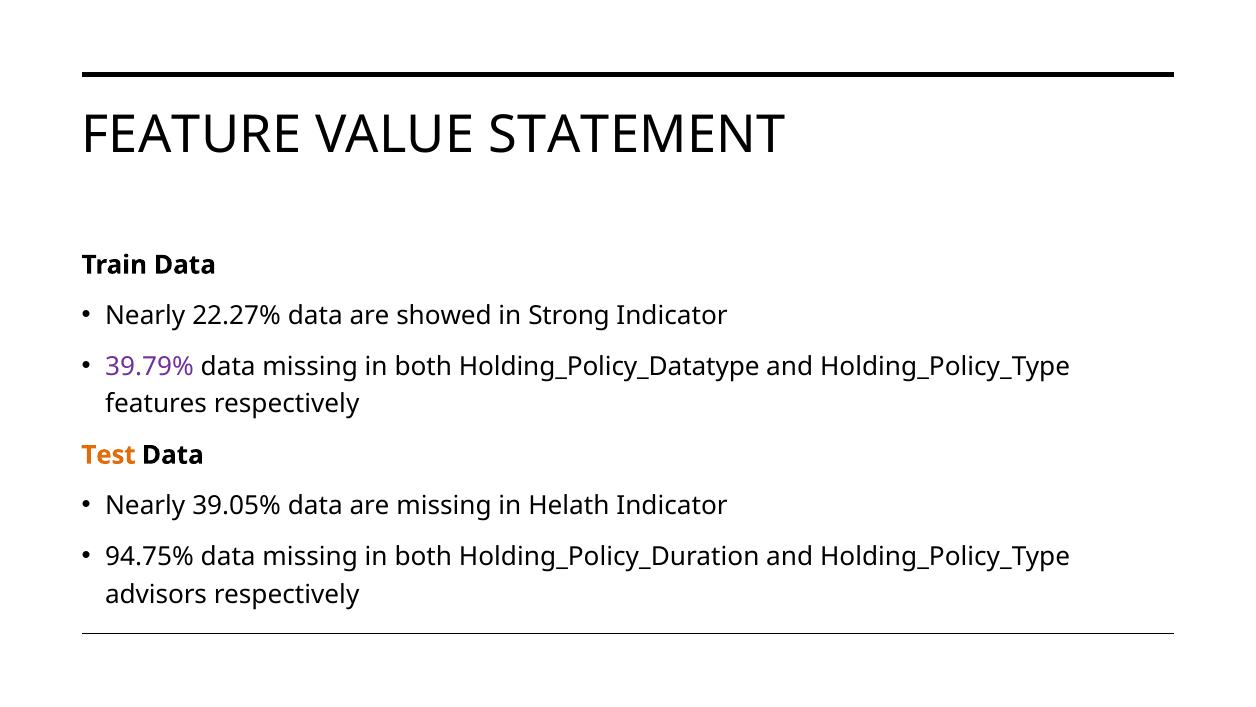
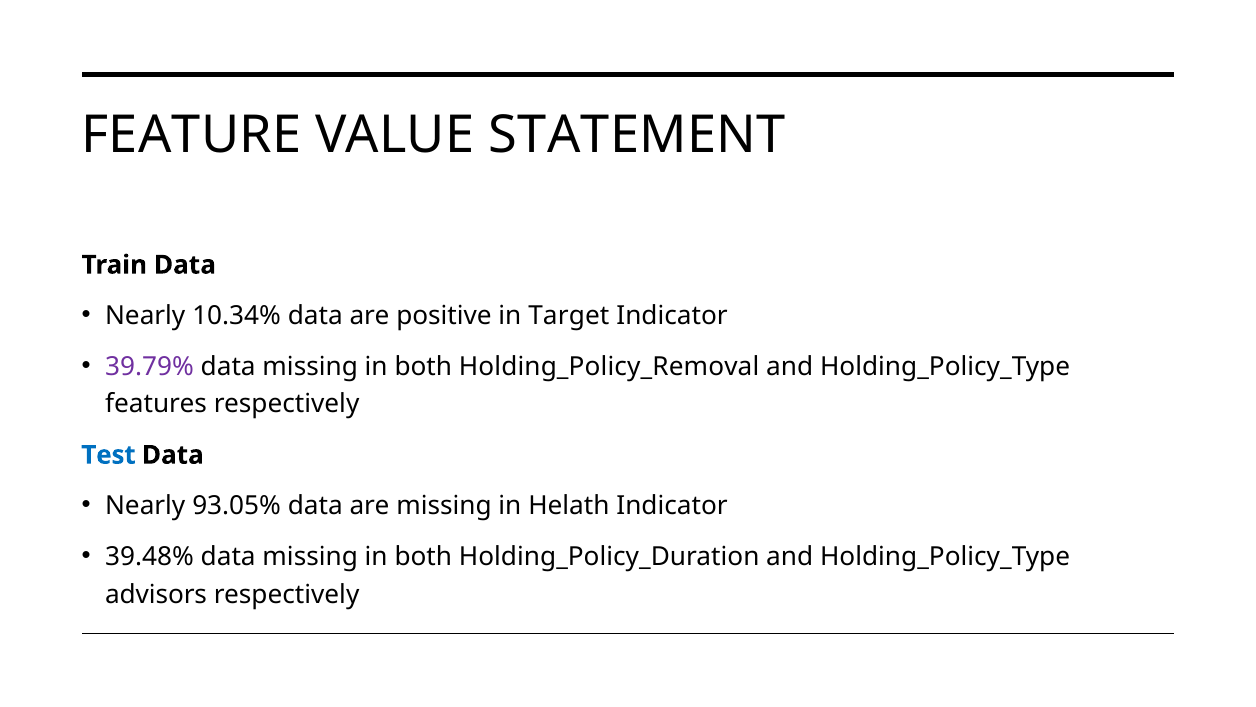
22.27%: 22.27% -> 10.34%
showed: showed -> positive
Strong: Strong -> Target
Holding_Policy_Datatype: Holding_Policy_Datatype -> Holding_Policy_Removal
Test colour: orange -> blue
39.05%: 39.05% -> 93.05%
94.75%: 94.75% -> 39.48%
